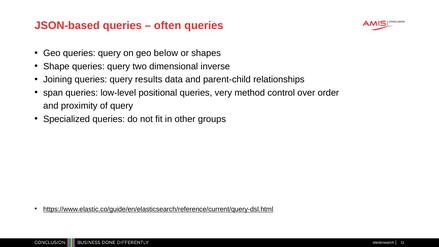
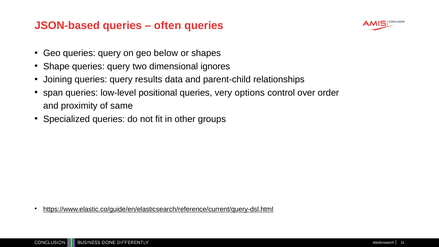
inverse: inverse -> ignores
method: method -> options
of query: query -> same
